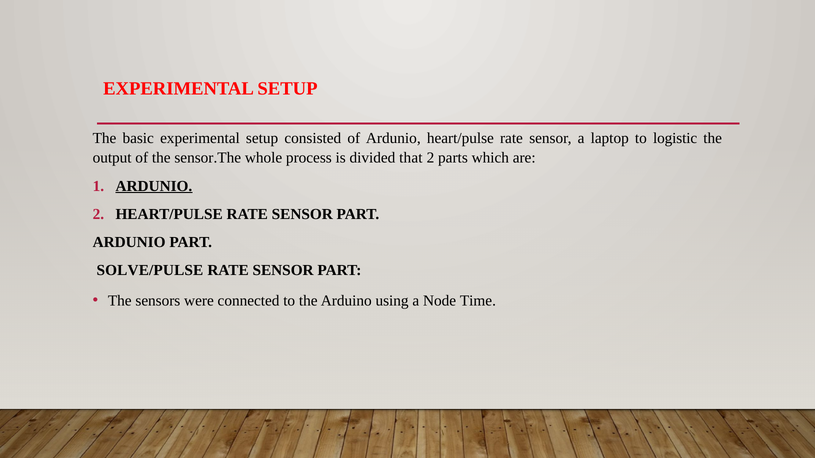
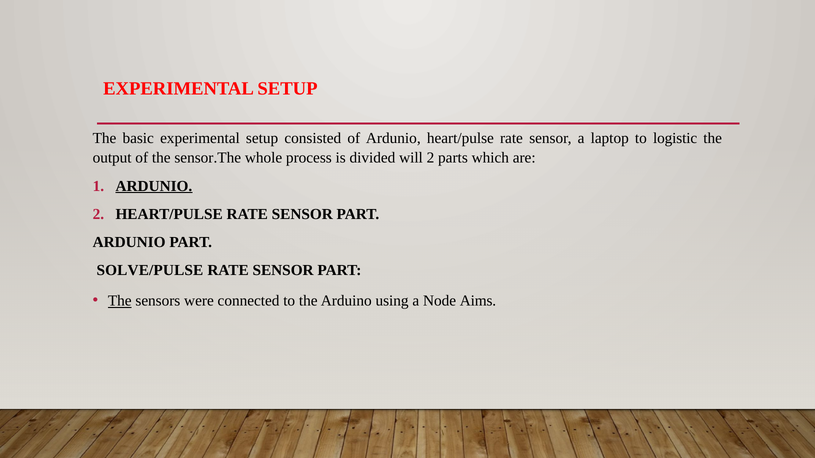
that: that -> will
The at (120, 301) underline: none -> present
Time: Time -> Aims
